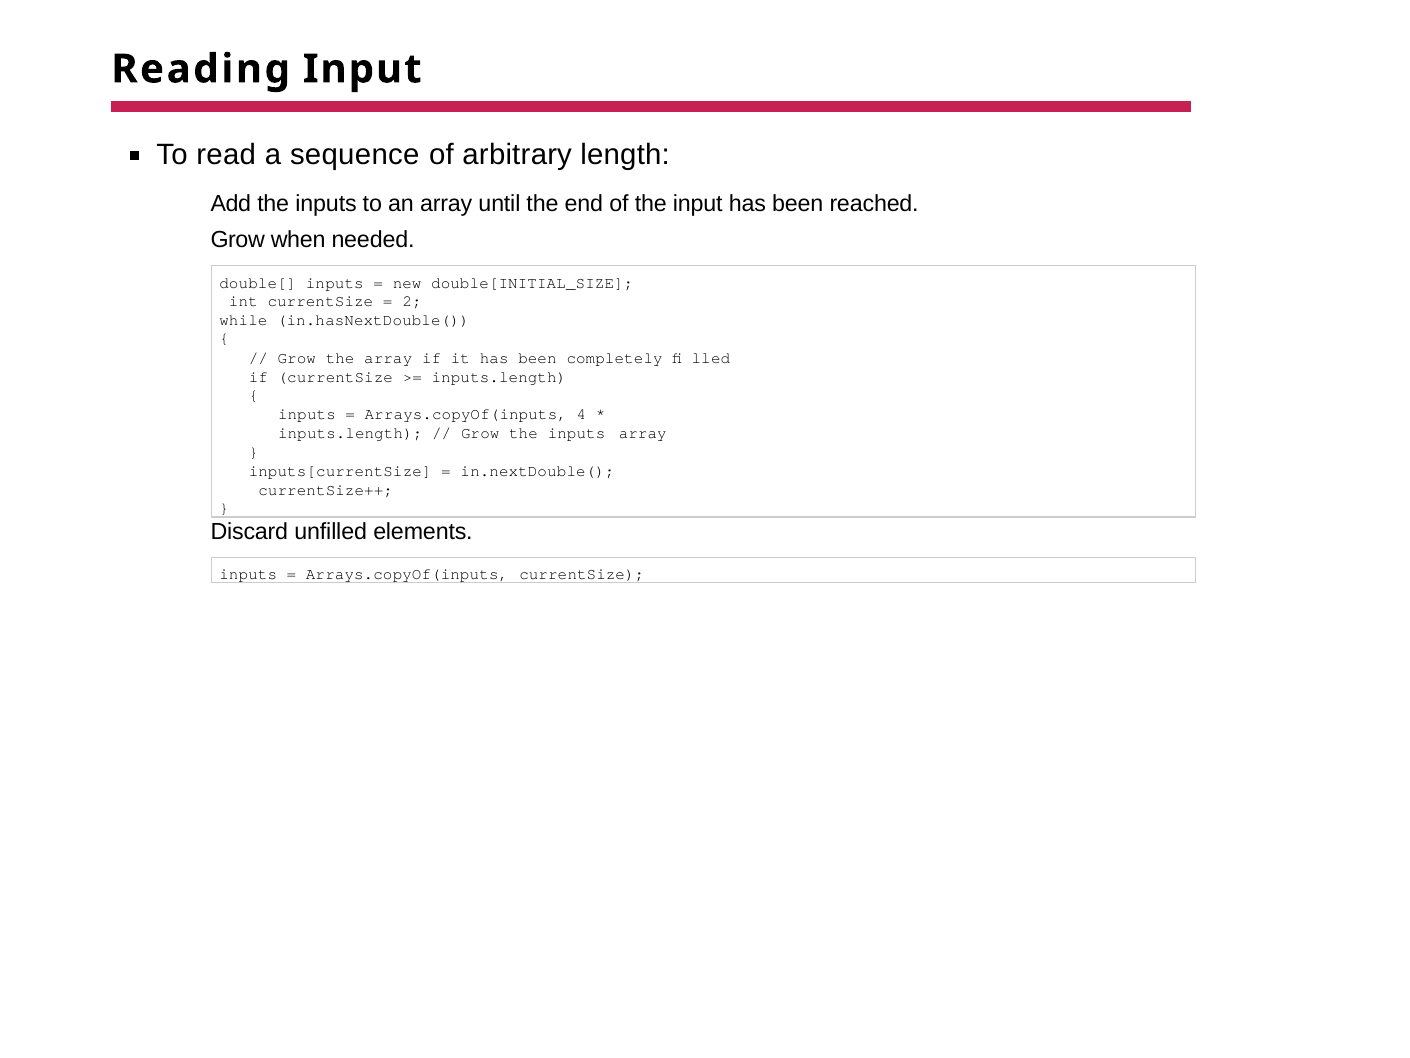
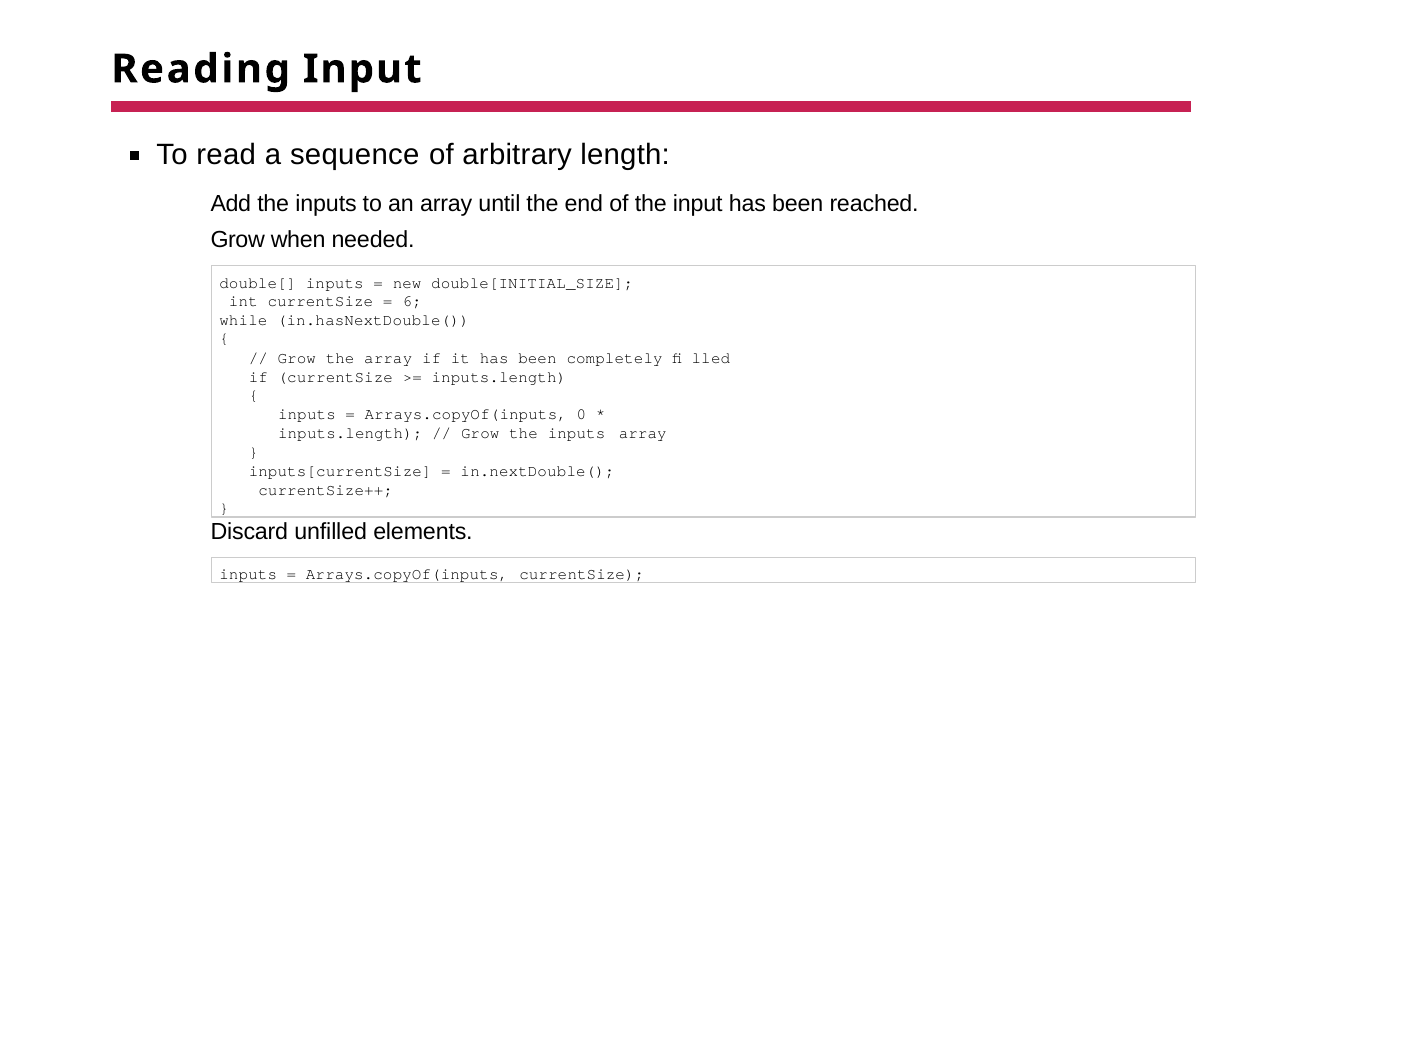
2: 2 -> 6
4: 4 -> 0
